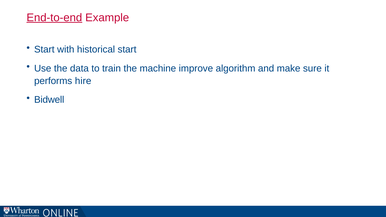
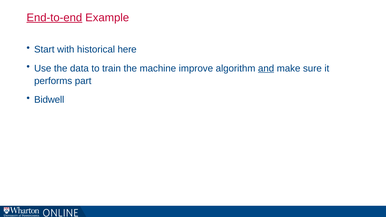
historical start: start -> here
and underline: none -> present
hire: hire -> part
